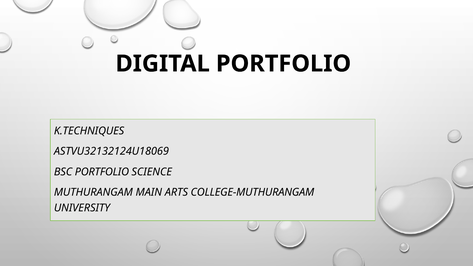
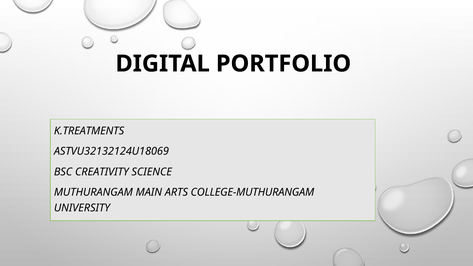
K.TECHNIQUES: K.TECHNIQUES -> K.TREATMENTS
BSC PORTFOLIO: PORTFOLIO -> CREATIVITY
